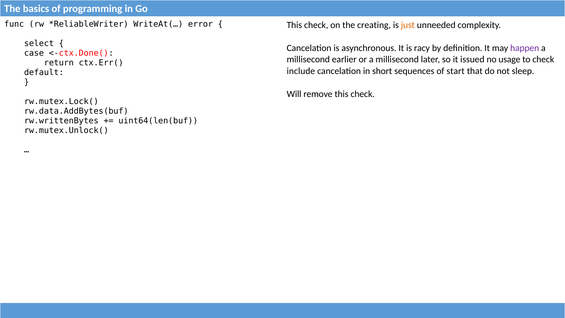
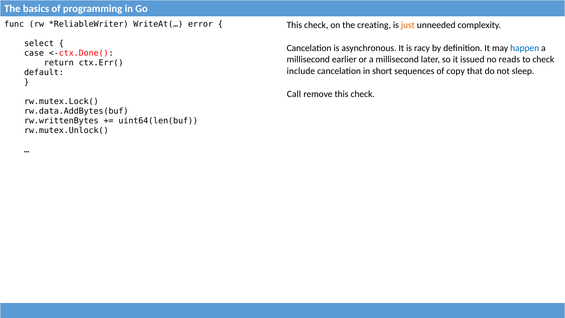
happen colour: purple -> blue
usage: usage -> reads
start: start -> copy
Will: Will -> Call
